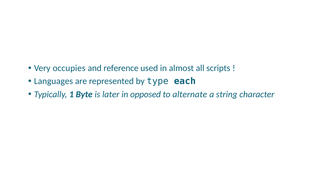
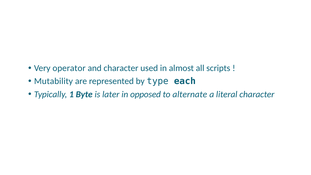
occupies: occupies -> operator
and reference: reference -> character
Languages: Languages -> Mutability
string: string -> literal
